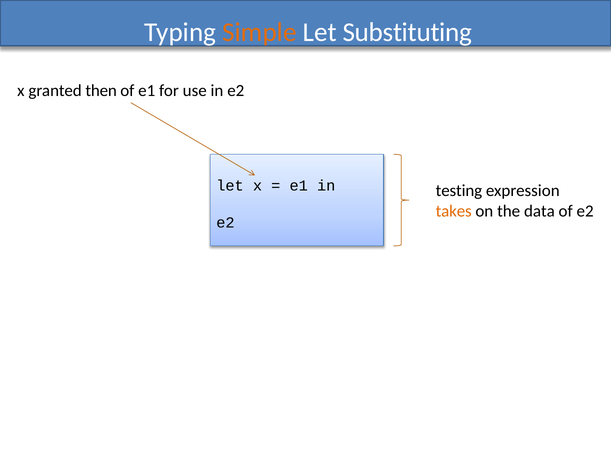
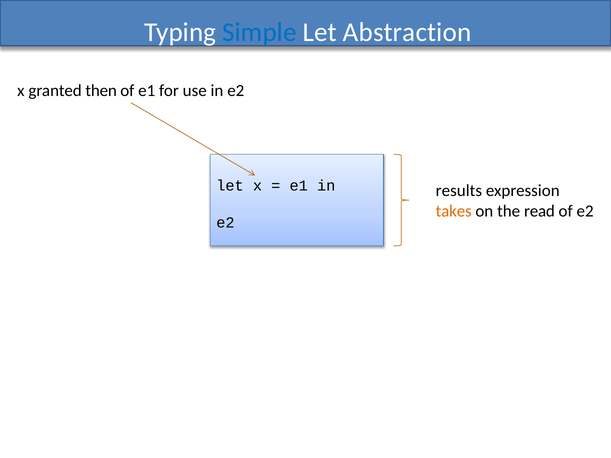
Simple colour: orange -> blue
Substituting: Substituting -> Abstraction
testing: testing -> results
data: data -> read
